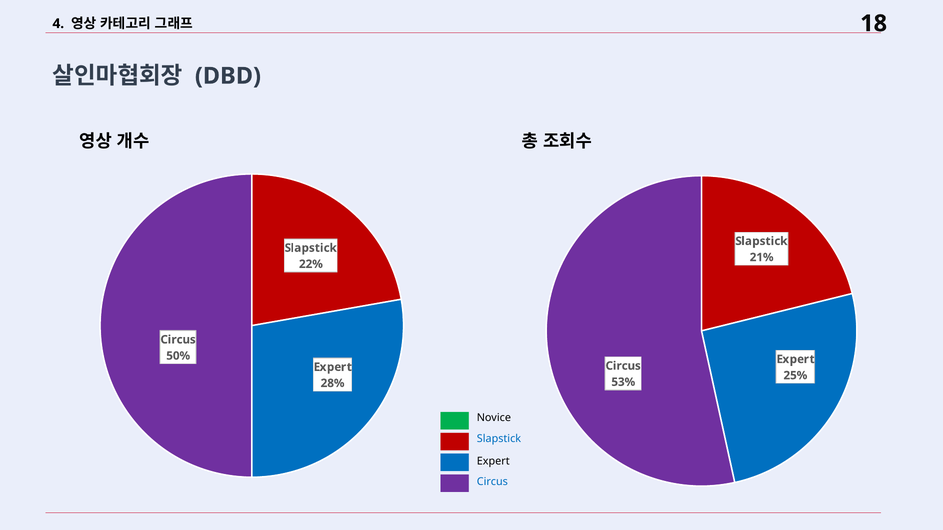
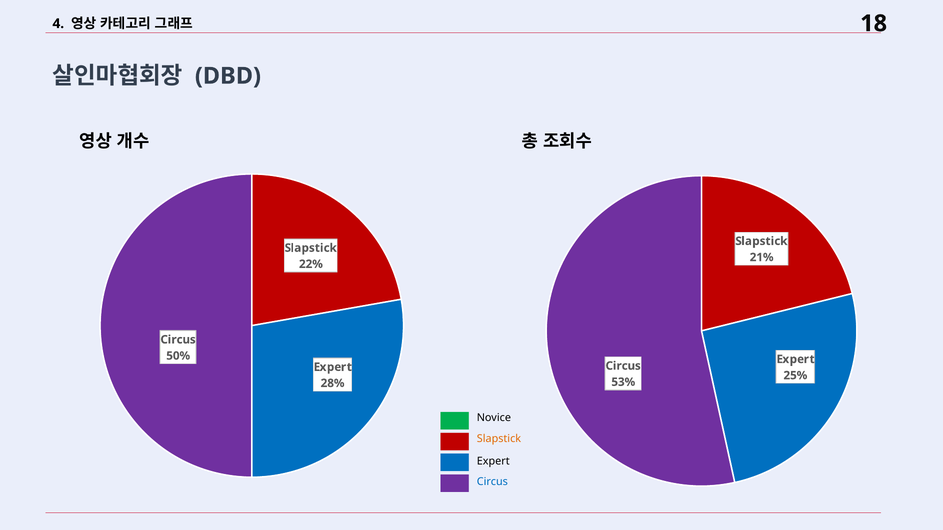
Slapstick at (499, 439) colour: blue -> orange
